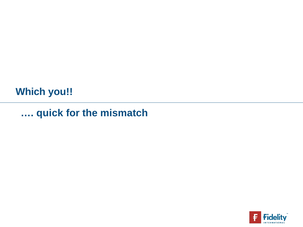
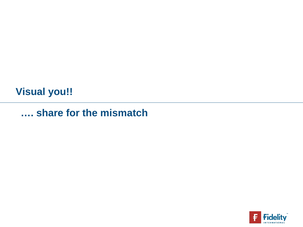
Which: Which -> Visual
quick: quick -> share
